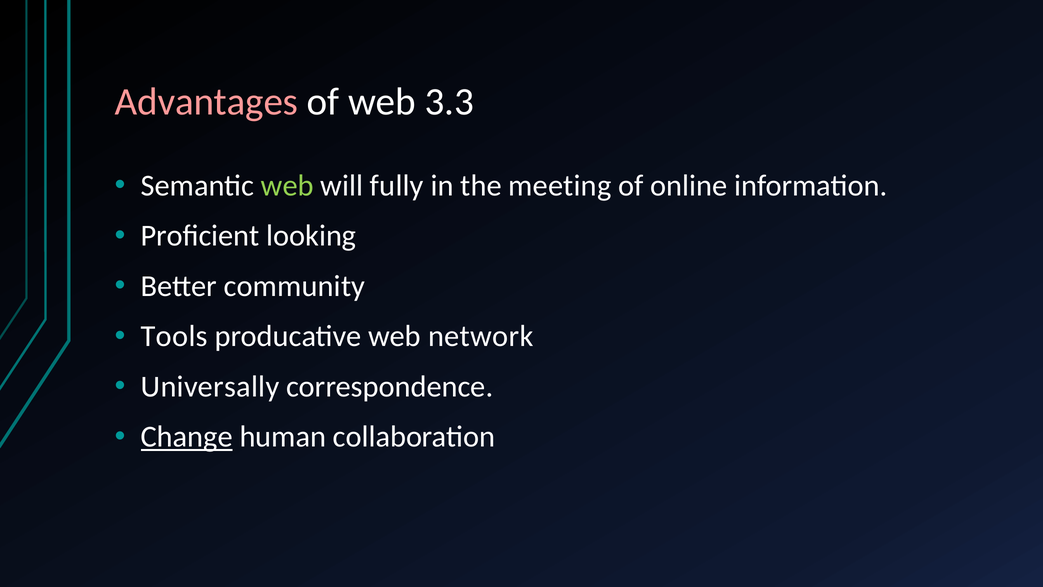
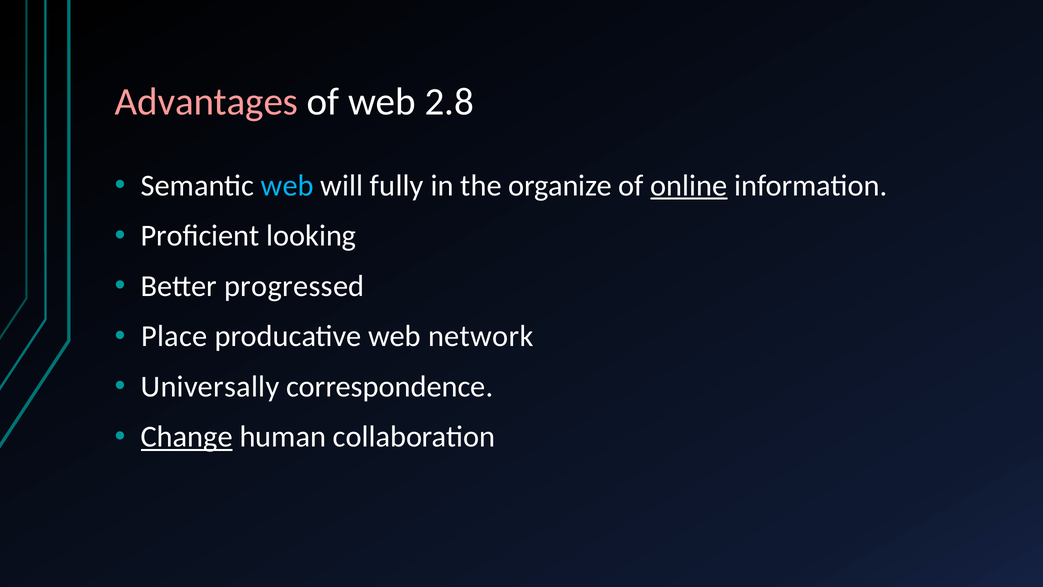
3.3: 3.3 -> 2.8
web at (287, 186) colour: light green -> light blue
meeting: meeting -> organize
online underline: none -> present
community: community -> progressed
Tools: Tools -> Place
